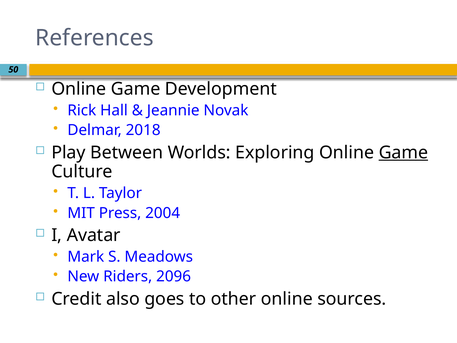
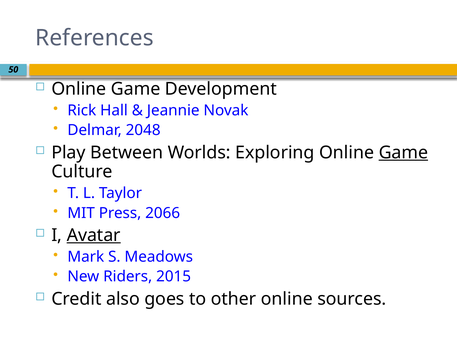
2018: 2018 -> 2048
2004: 2004 -> 2066
Avatar underline: none -> present
2096: 2096 -> 2015
